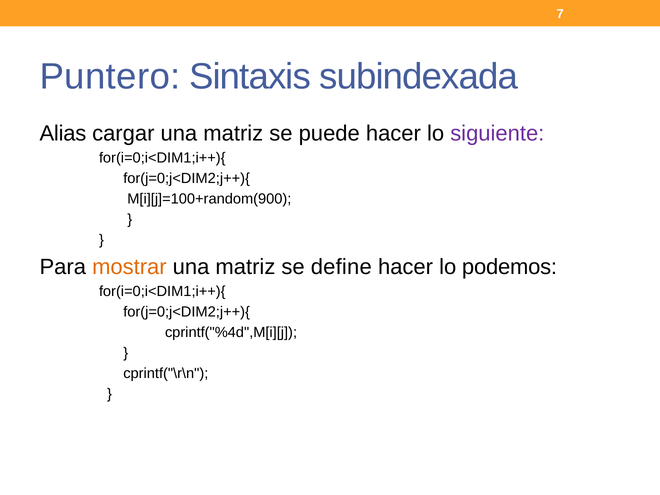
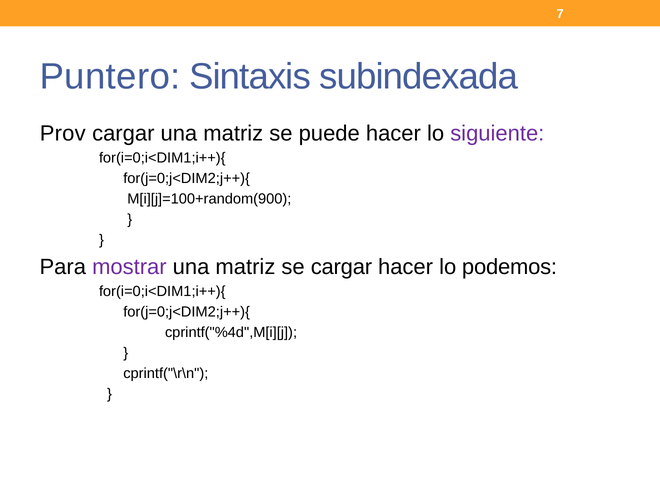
Alias: Alias -> Prov
mostrar colour: orange -> purple
se define: define -> cargar
